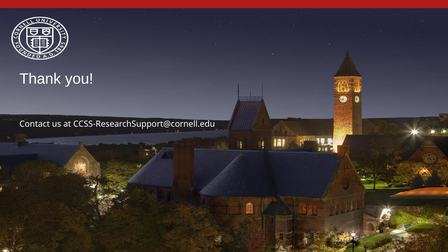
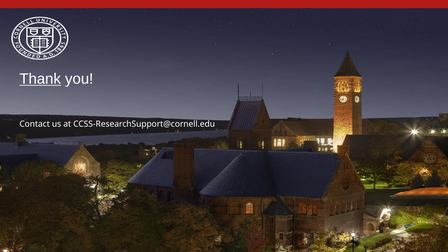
Thank underline: none -> present
